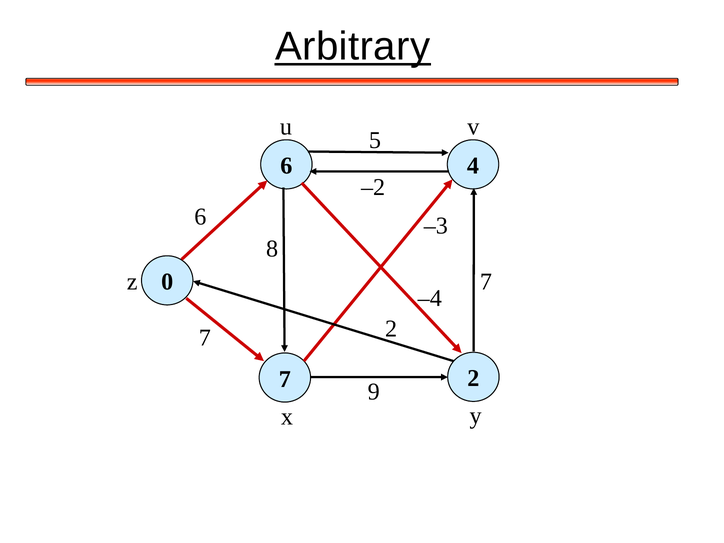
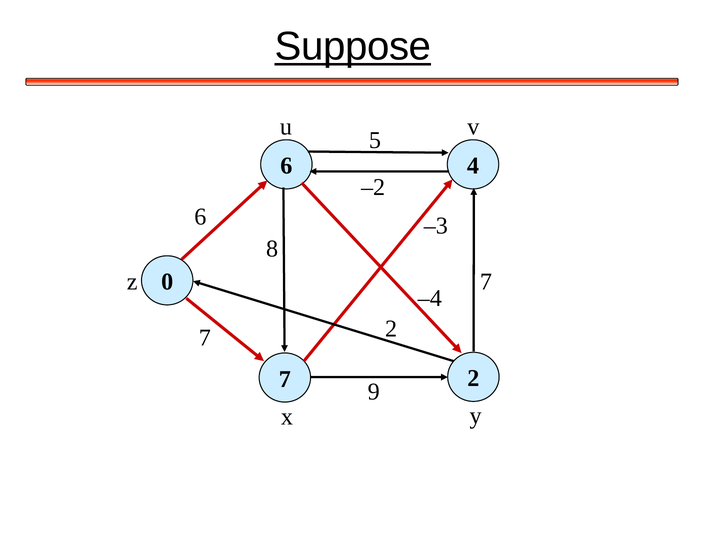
Arbitrary: Arbitrary -> Suppose
